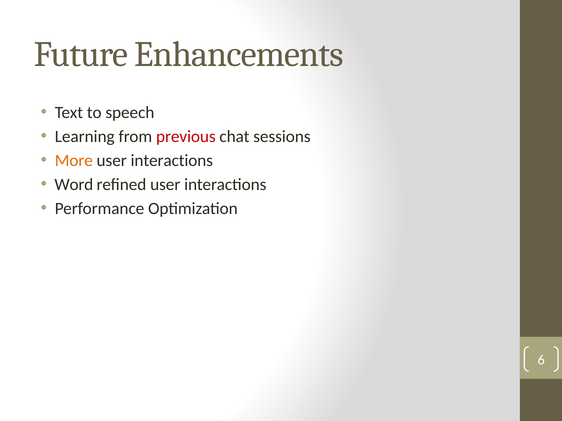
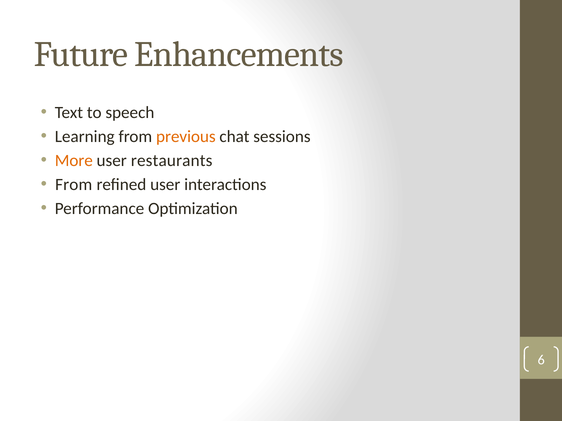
previous colour: red -> orange
interactions at (172, 161): interactions -> restaurants
Word at (74, 185): Word -> From
